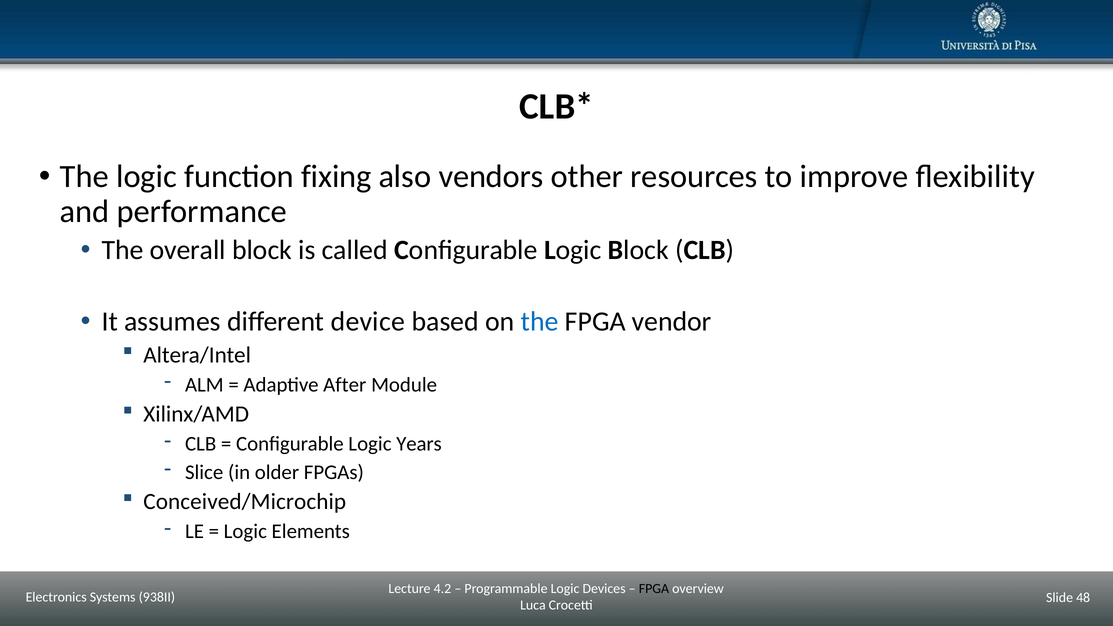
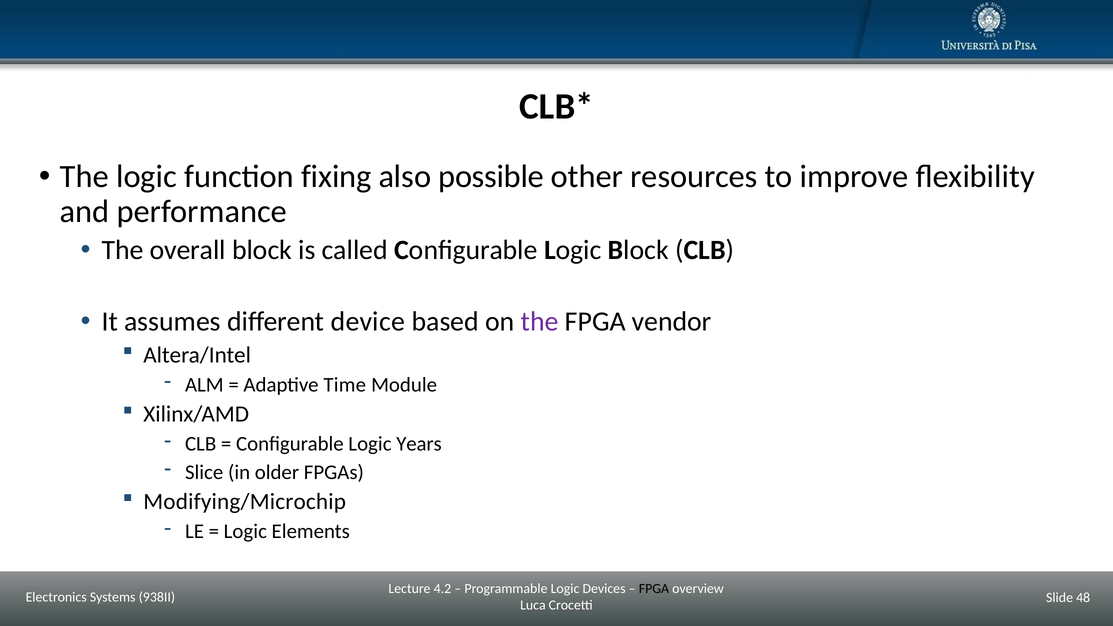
vendors: vendors -> possible
the at (540, 322) colour: blue -> purple
After: After -> Time
Conceived/Microchip: Conceived/Microchip -> Modifying/Microchip
